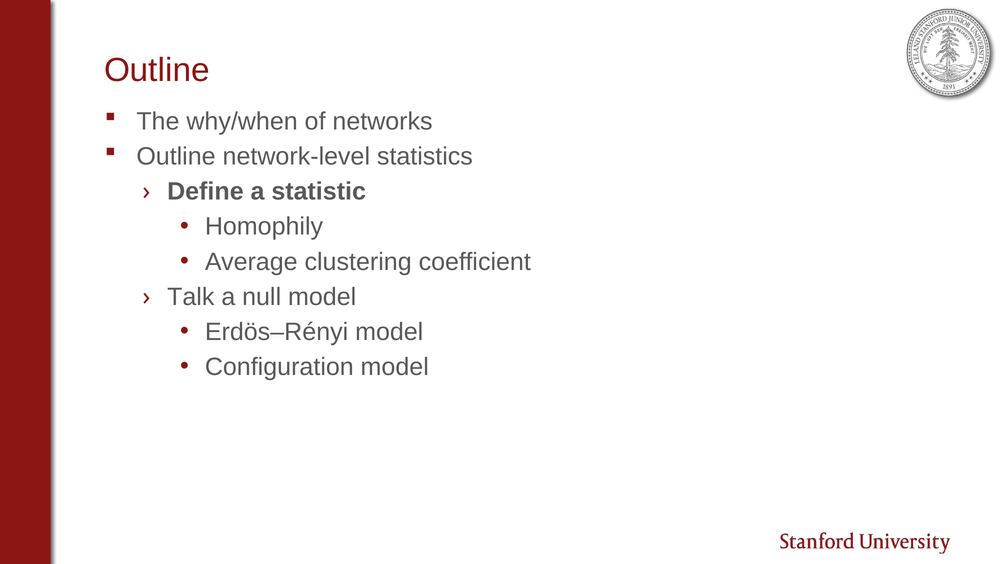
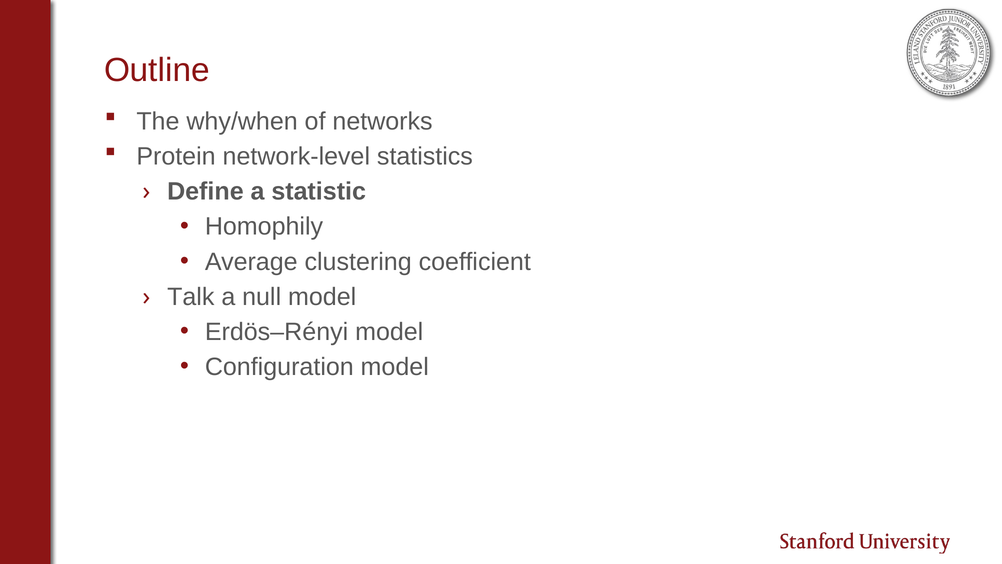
Outline at (176, 156): Outline -> Protein
